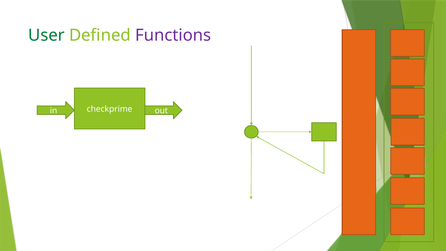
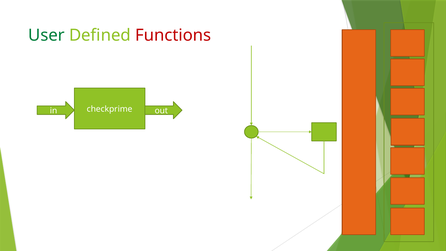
Functions colour: purple -> red
